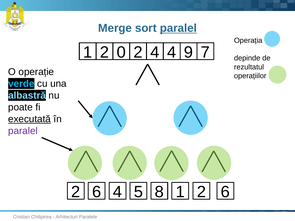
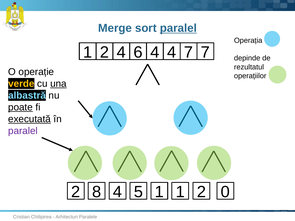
1 0: 0 -> 4
2 2: 2 -> 6
4 9: 9 -> 7
verde colour: light blue -> yellow
una underline: none -> present
poate underline: none -> present
6 at (97, 192): 6 -> 8
5 8: 8 -> 1
1 2 6: 6 -> 0
